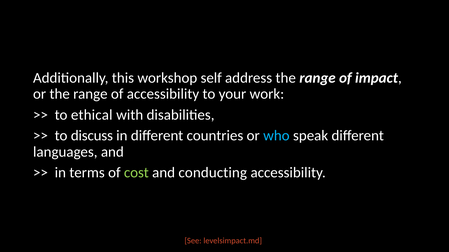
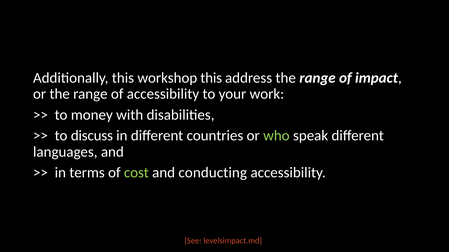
workshop self: self -> this
ethical: ethical -> money
who colour: light blue -> light green
